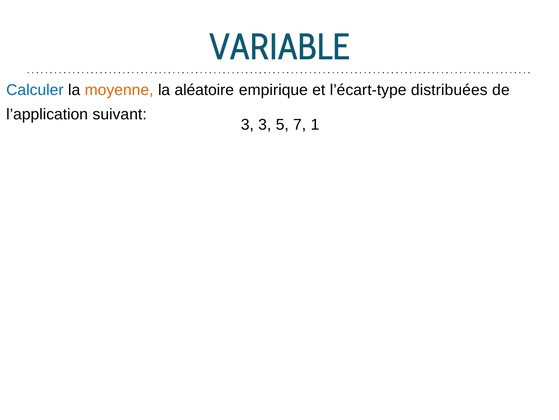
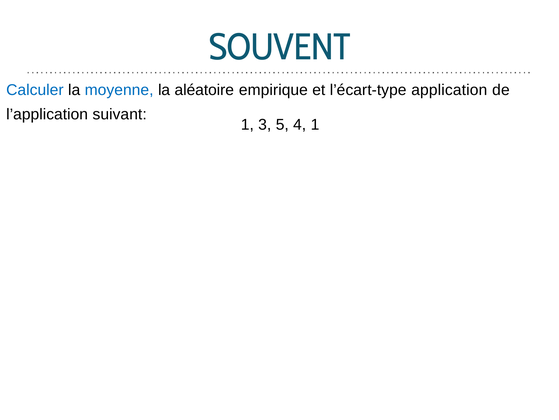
VARIABLE: VARIABLE -> SOUVENT
moyenne colour: orange -> blue
distribuées: distribuées -> application
3 at (247, 125): 3 -> 1
7: 7 -> 4
